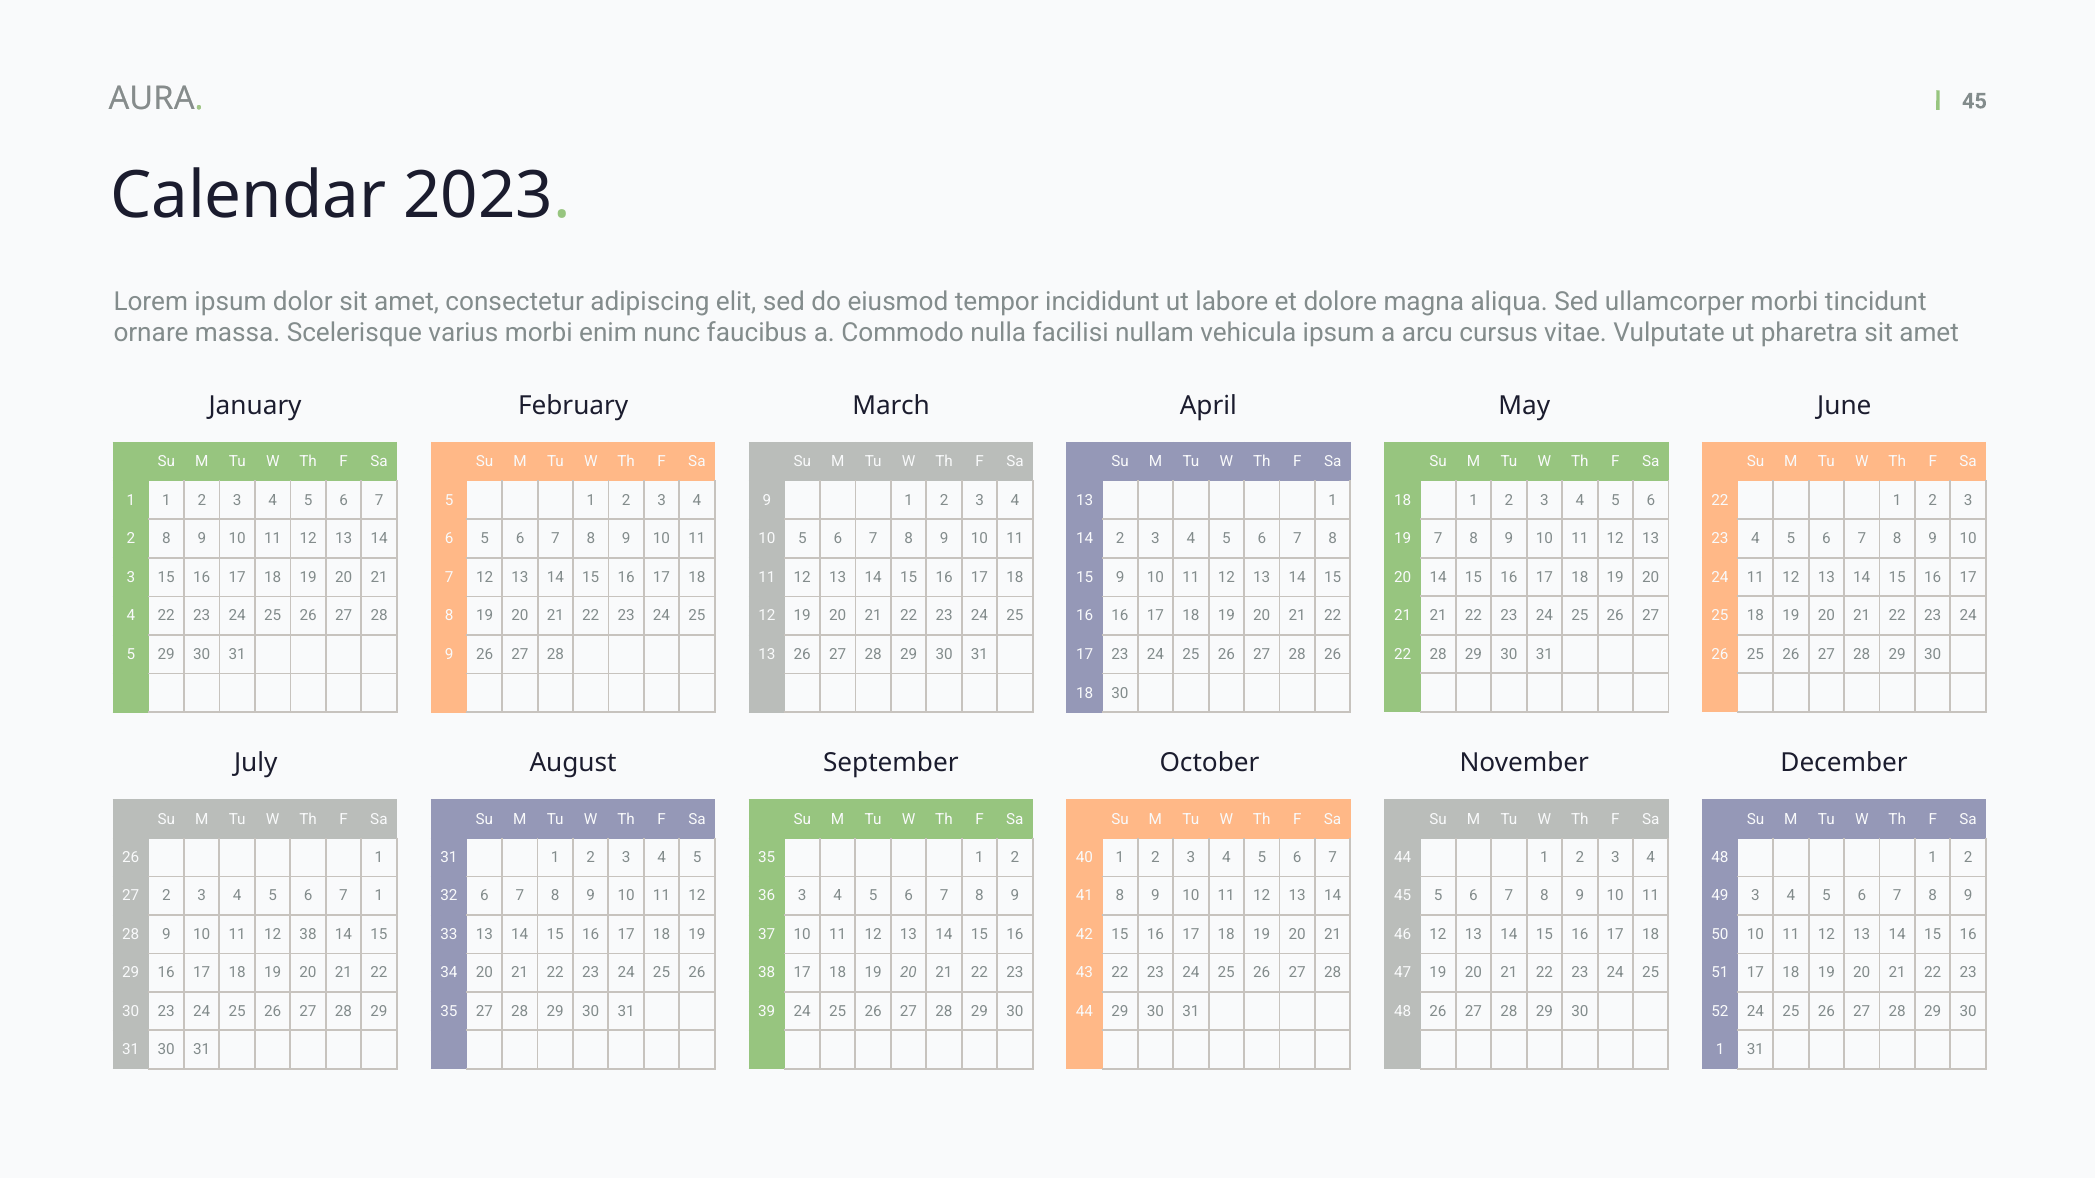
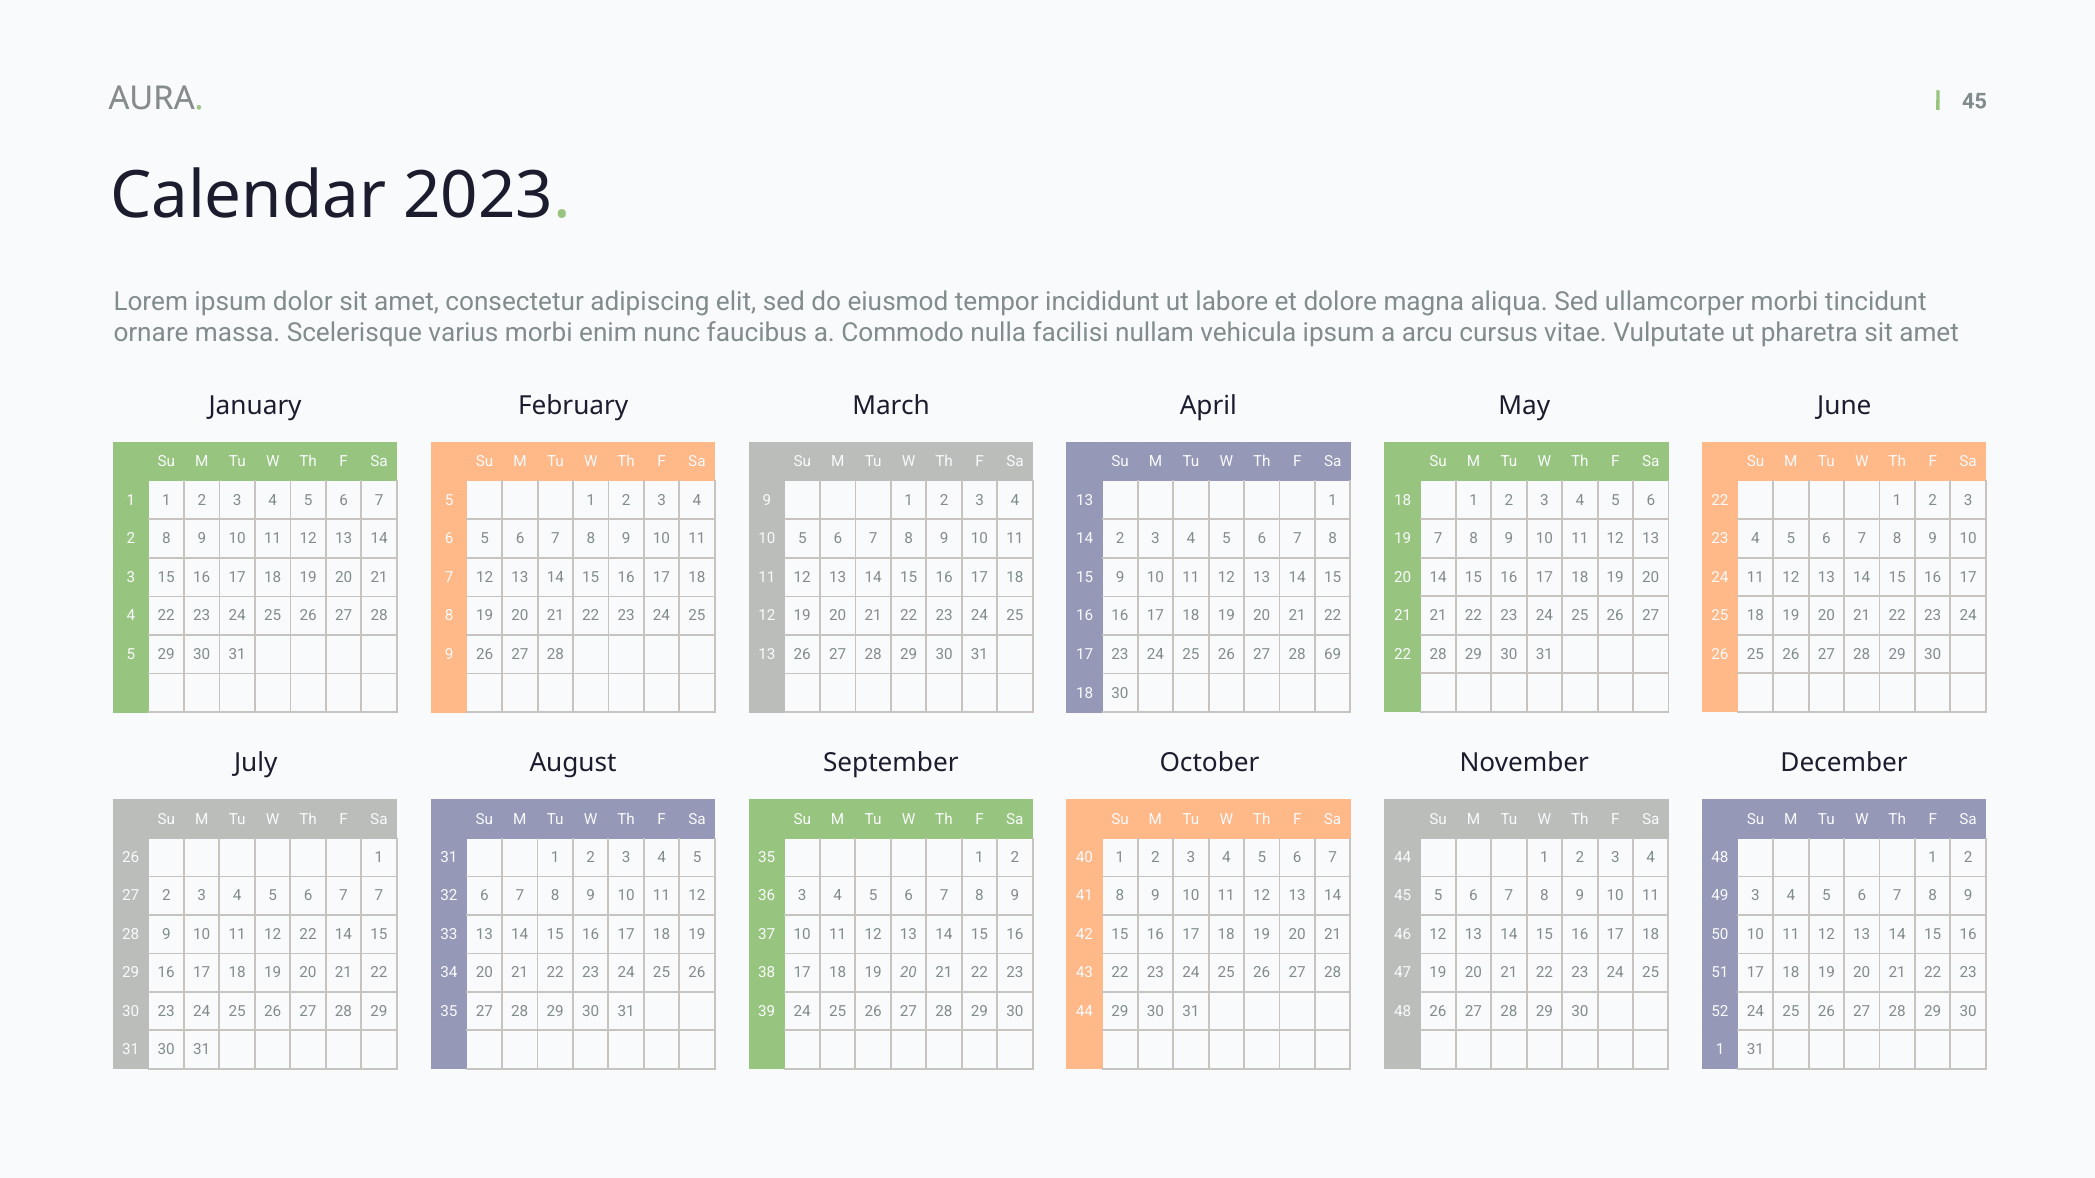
28 26: 26 -> 69
7 1: 1 -> 7
12 38: 38 -> 22
